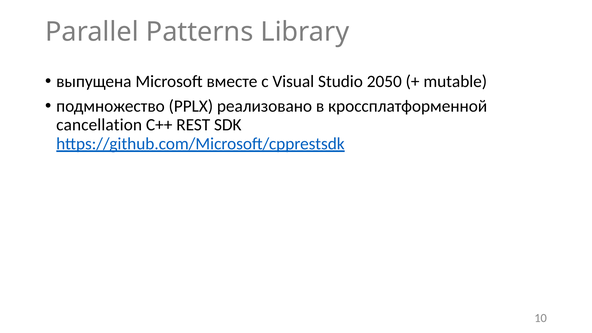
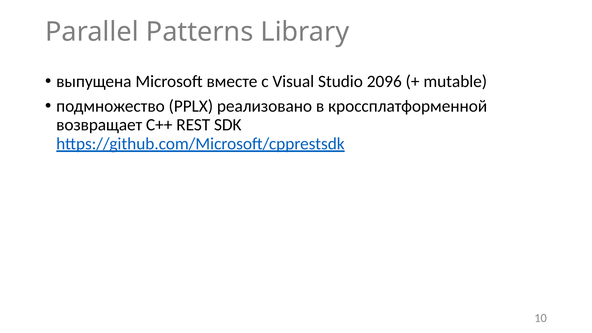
2050: 2050 -> 2096
cancellation: cancellation -> возвращает
